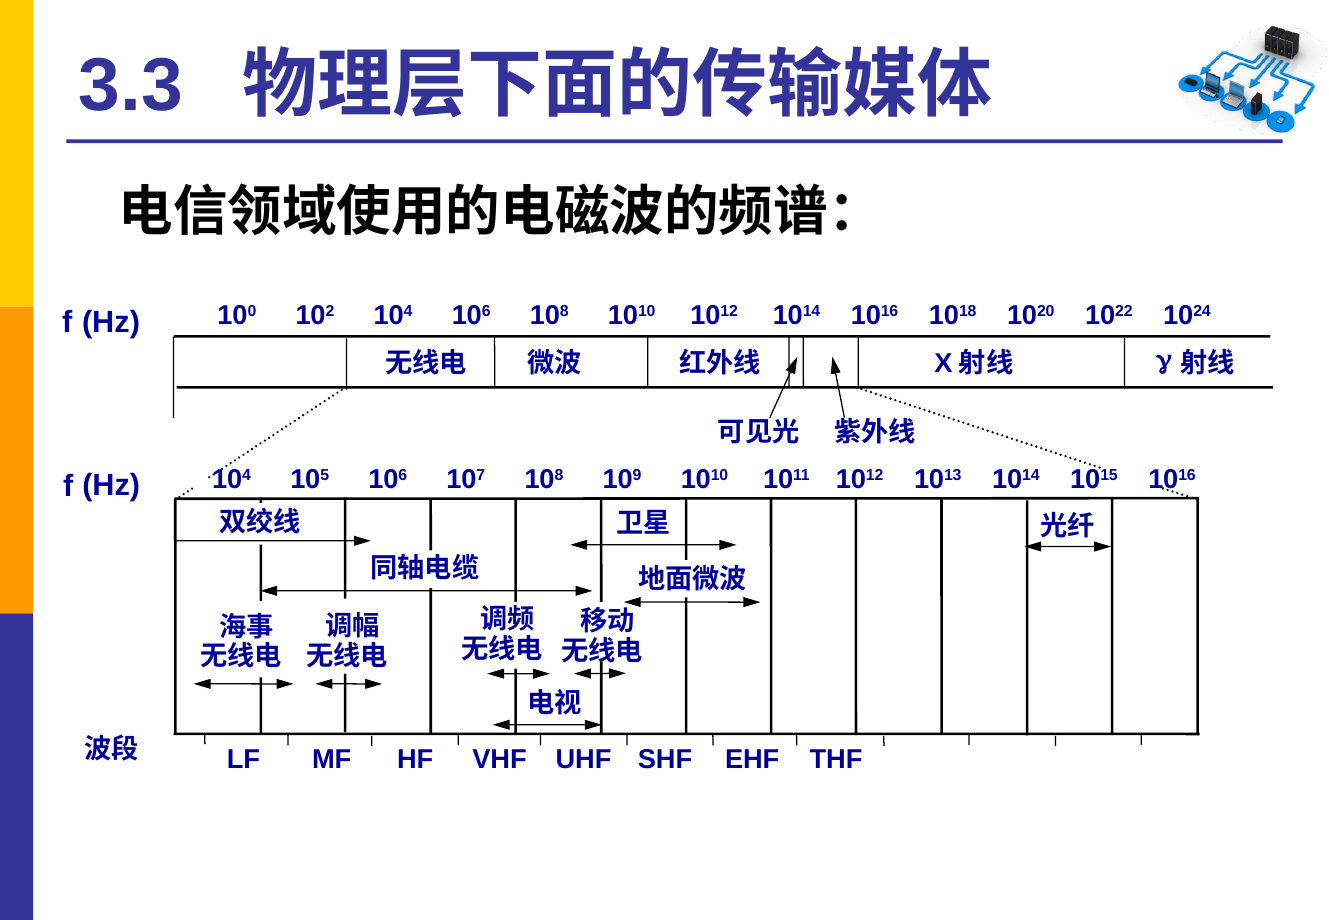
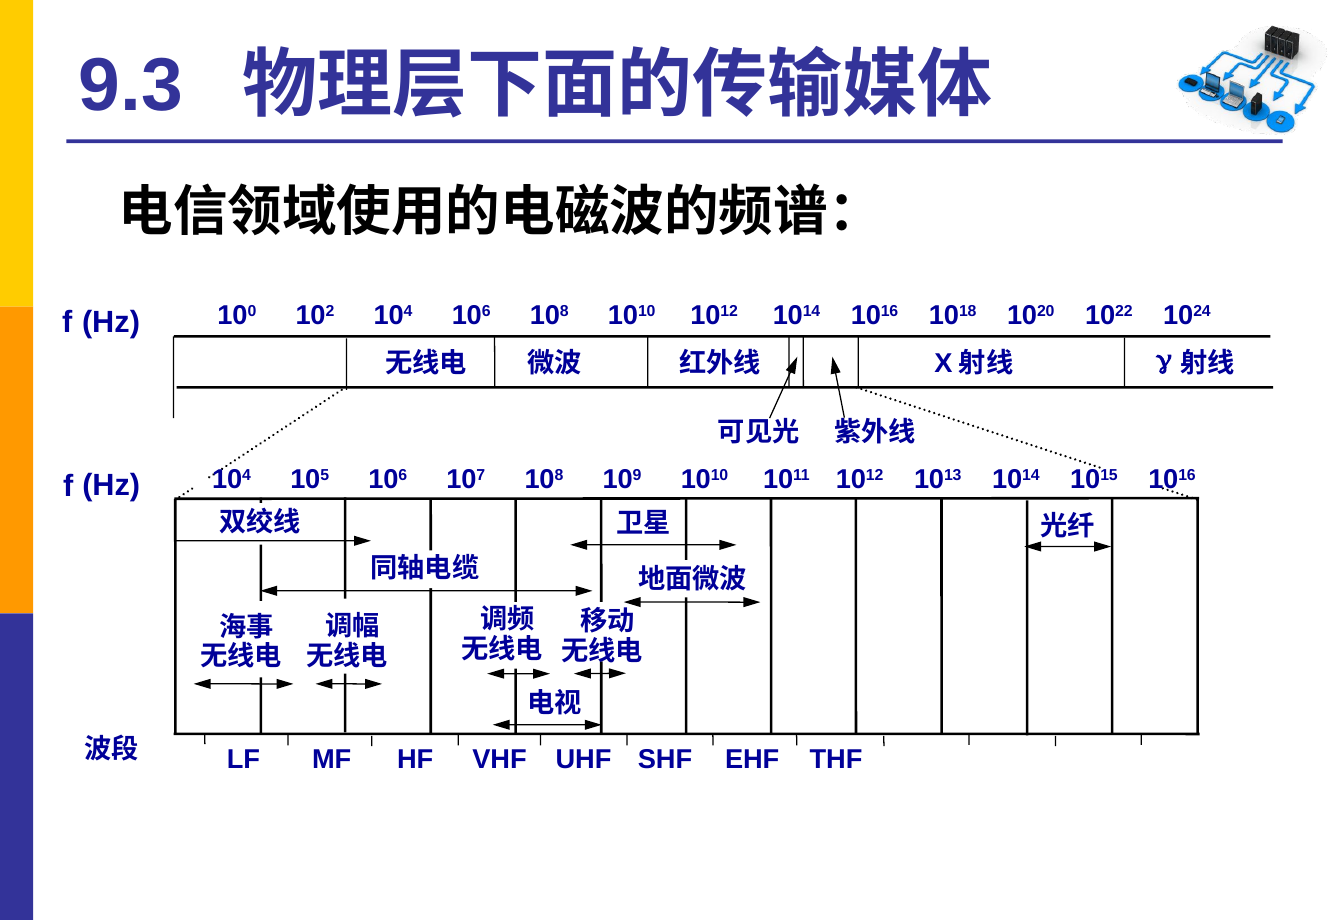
3.3: 3.3 -> 9.3
